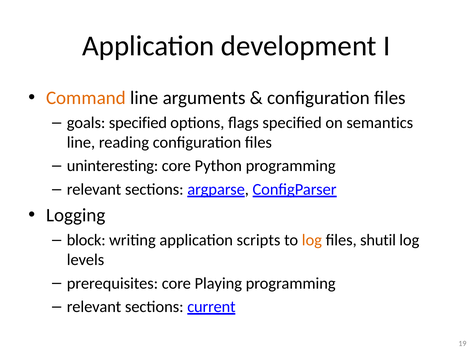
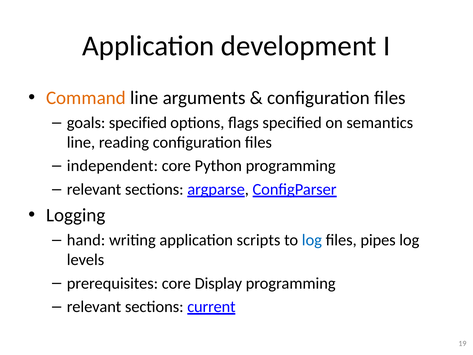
uninteresting: uninteresting -> independent
block: block -> hand
log at (312, 240) colour: orange -> blue
shutil: shutil -> pipes
Playing: Playing -> Display
